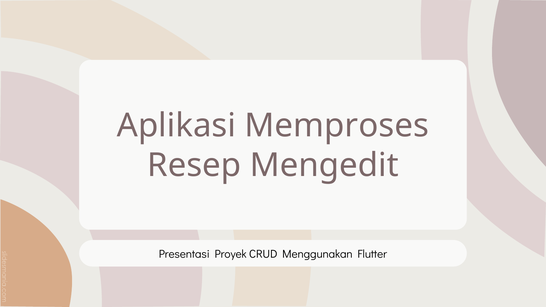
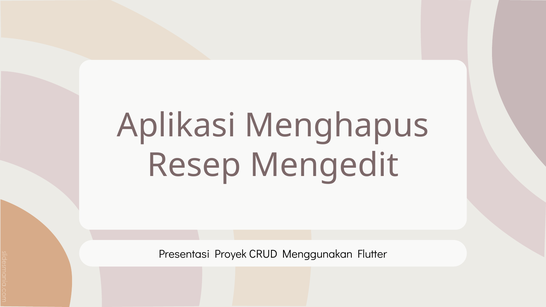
Memproses: Memproses -> Menghapus
